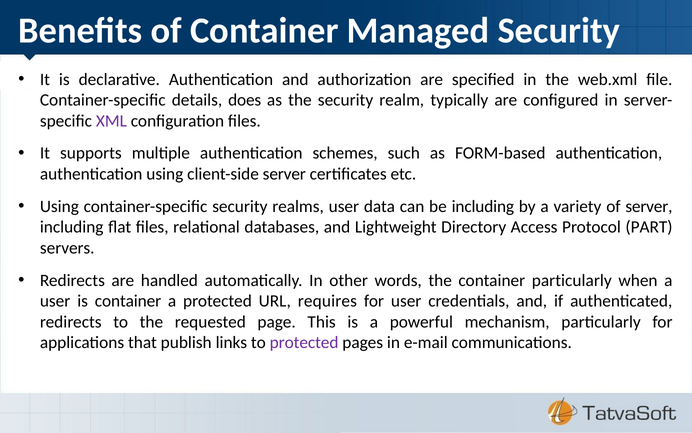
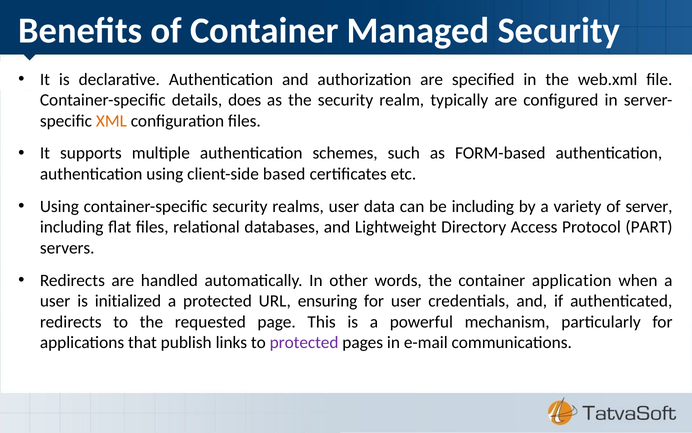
XML colour: purple -> orange
client-side server: server -> based
container particularly: particularly -> application
is container: container -> initialized
requires: requires -> ensuring
